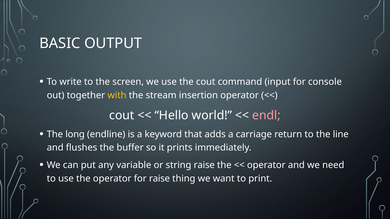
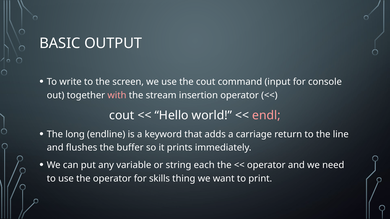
with colour: yellow -> pink
string raise: raise -> each
for raise: raise -> skills
